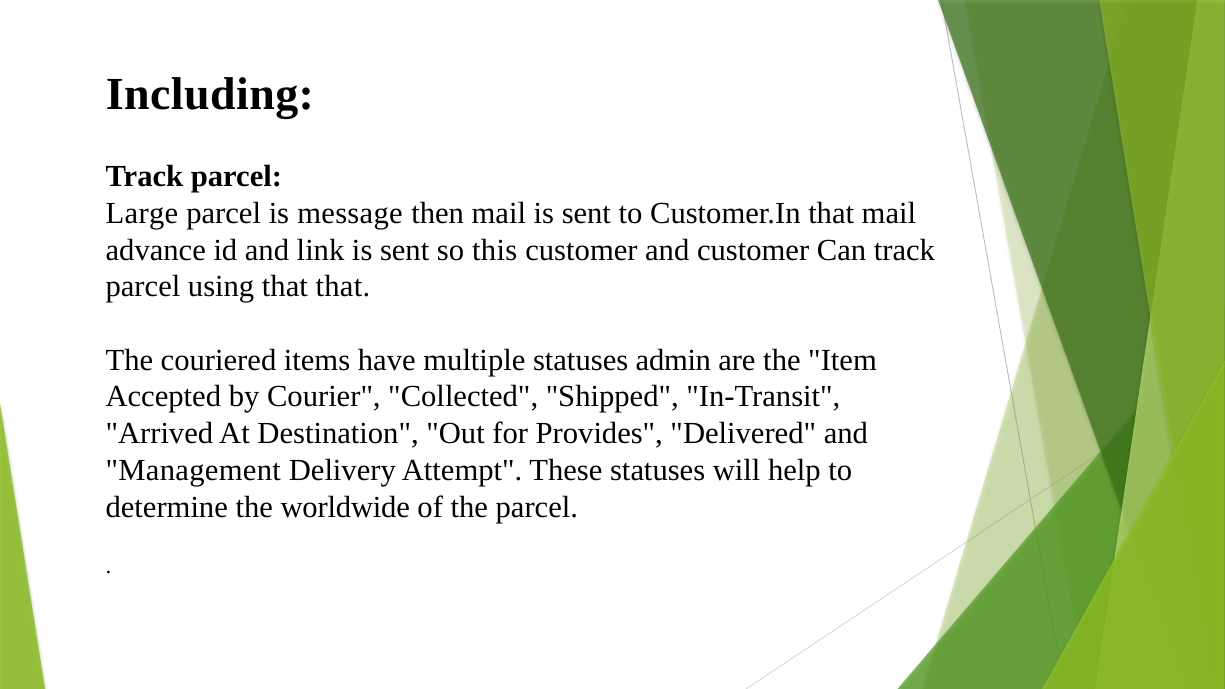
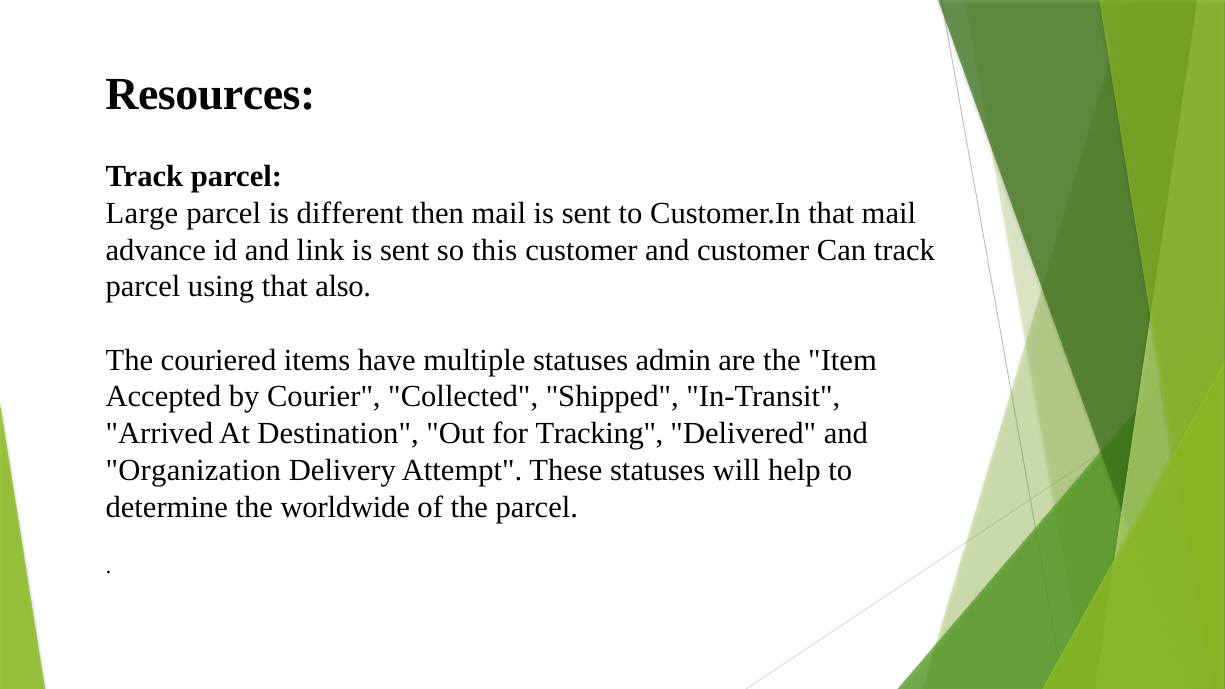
Including: Including -> Resources
message: message -> different
that that: that -> also
Provides: Provides -> Tracking
Management: Management -> Organization
